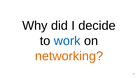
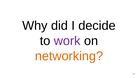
work colour: blue -> purple
